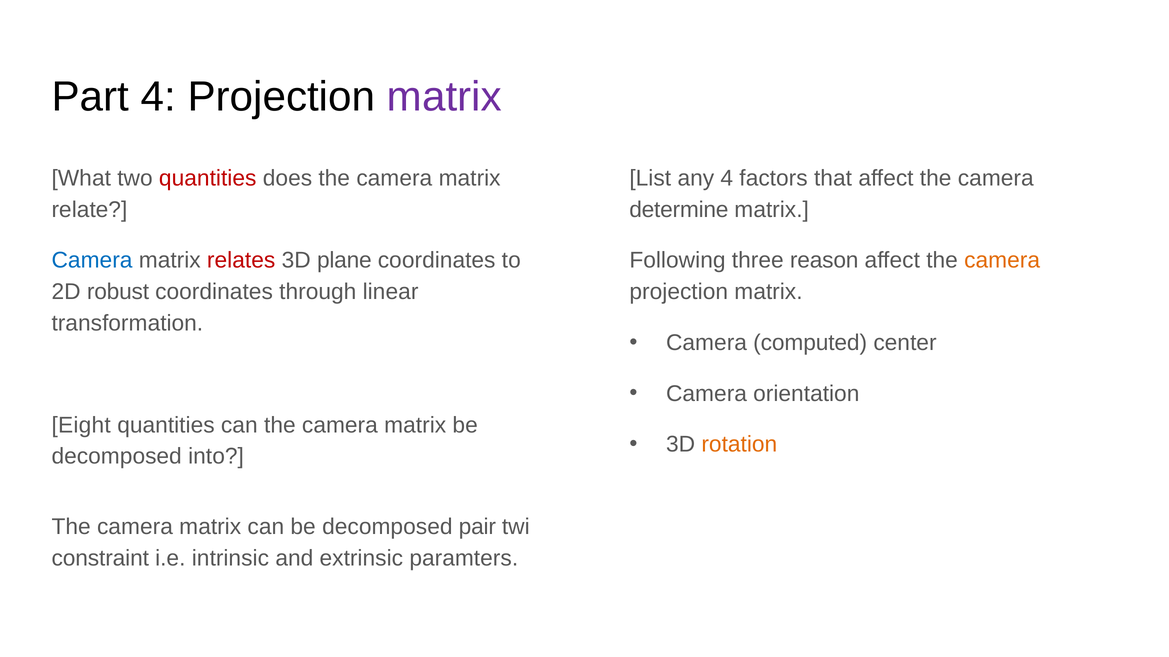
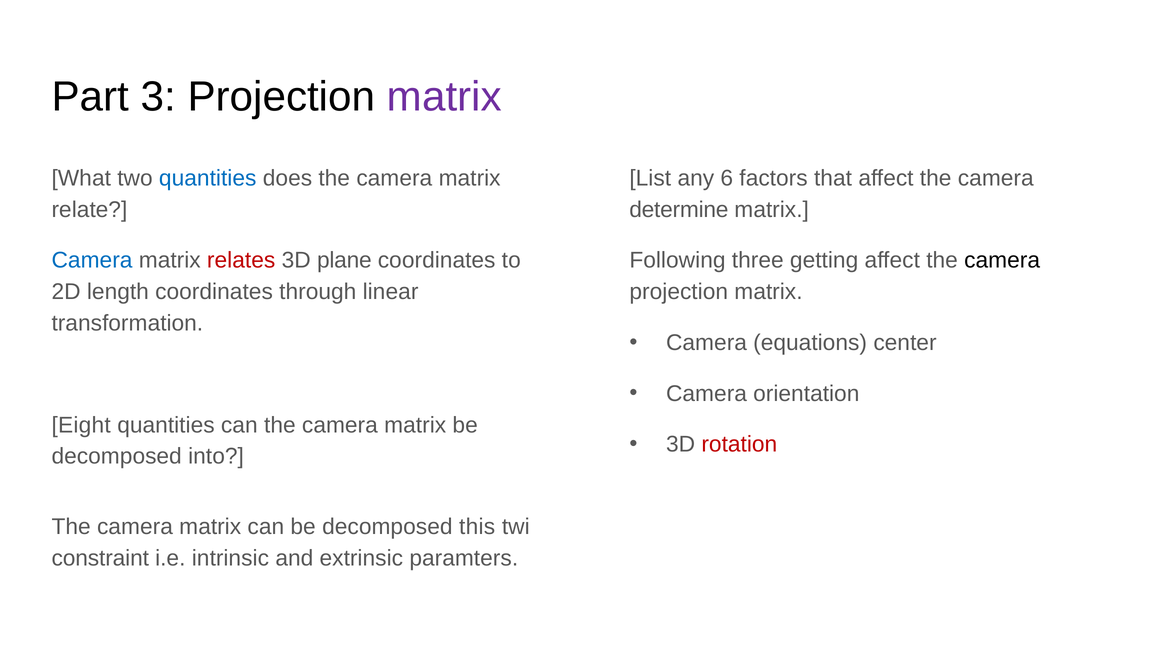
Part 4: 4 -> 3
quantities at (208, 178) colour: red -> blue
any 4: 4 -> 6
reason: reason -> getting
camera at (1002, 261) colour: orange -> black
robust: robust -> length
computed: computed -> equations
rotation colour: orange -> red
pair: pair -> this
